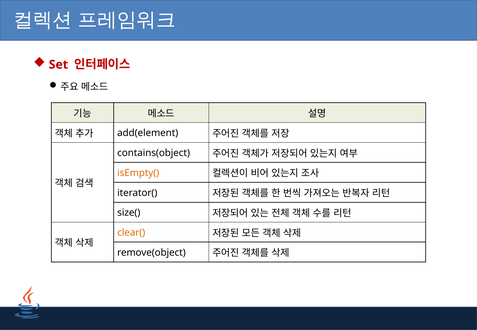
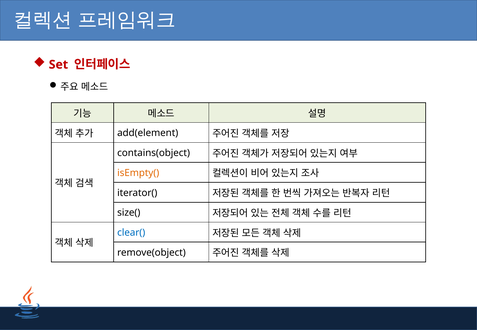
clear( colour: orange -> blue
